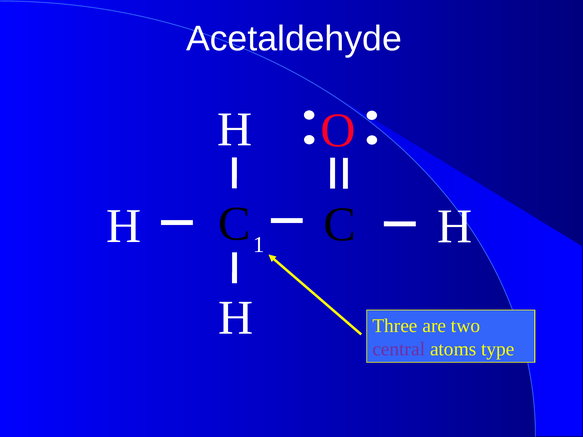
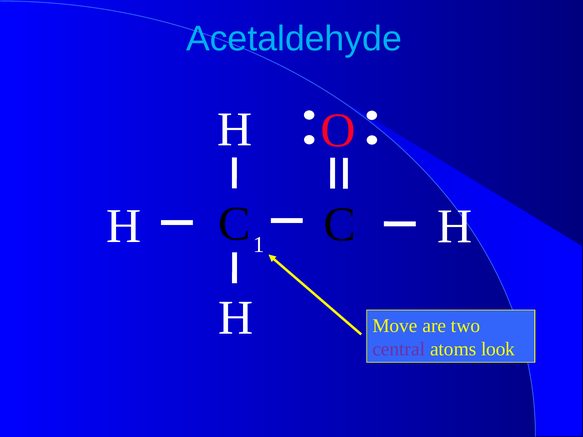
Acetaldehyde colour: white -> light blue
Three: Three -> Move
type: type -> look
